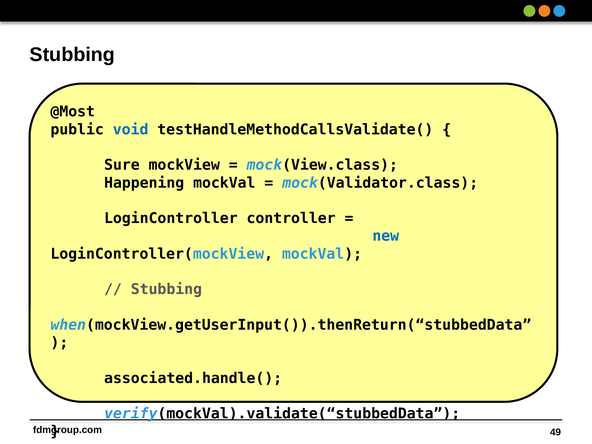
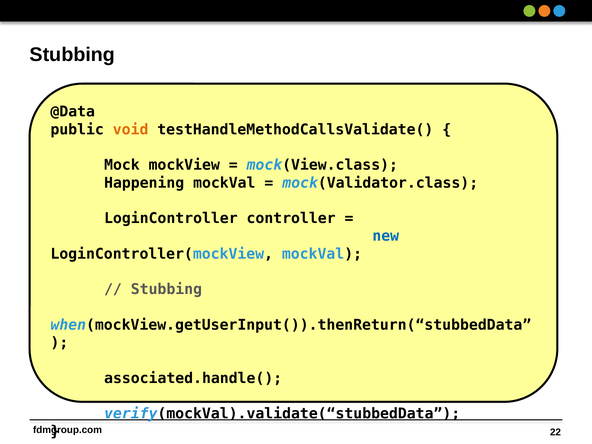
@Most: @Most -> @Data
void colour: blue -> orange
Sure: Sure -> Mock
49: 49 -> 22
